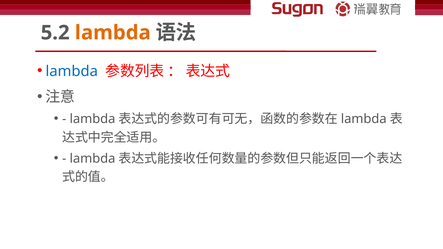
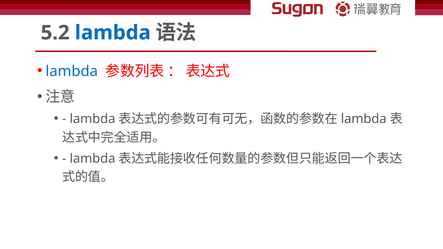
lambda at (113, 33) colour: orange -> blue
